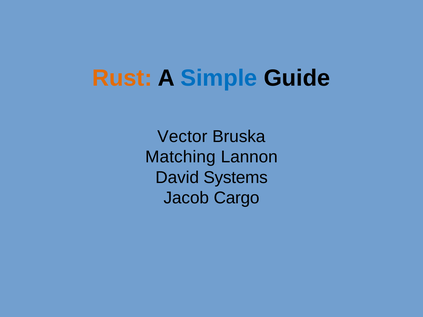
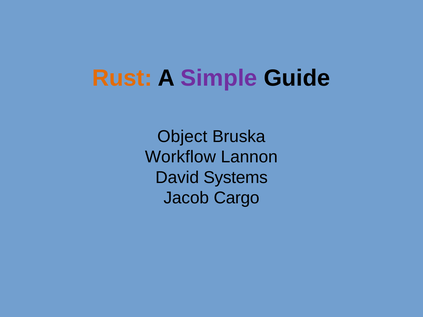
Simple colour: blue -> purple
Vector: Vector -> Object
Matching: Matching -> Workflow
